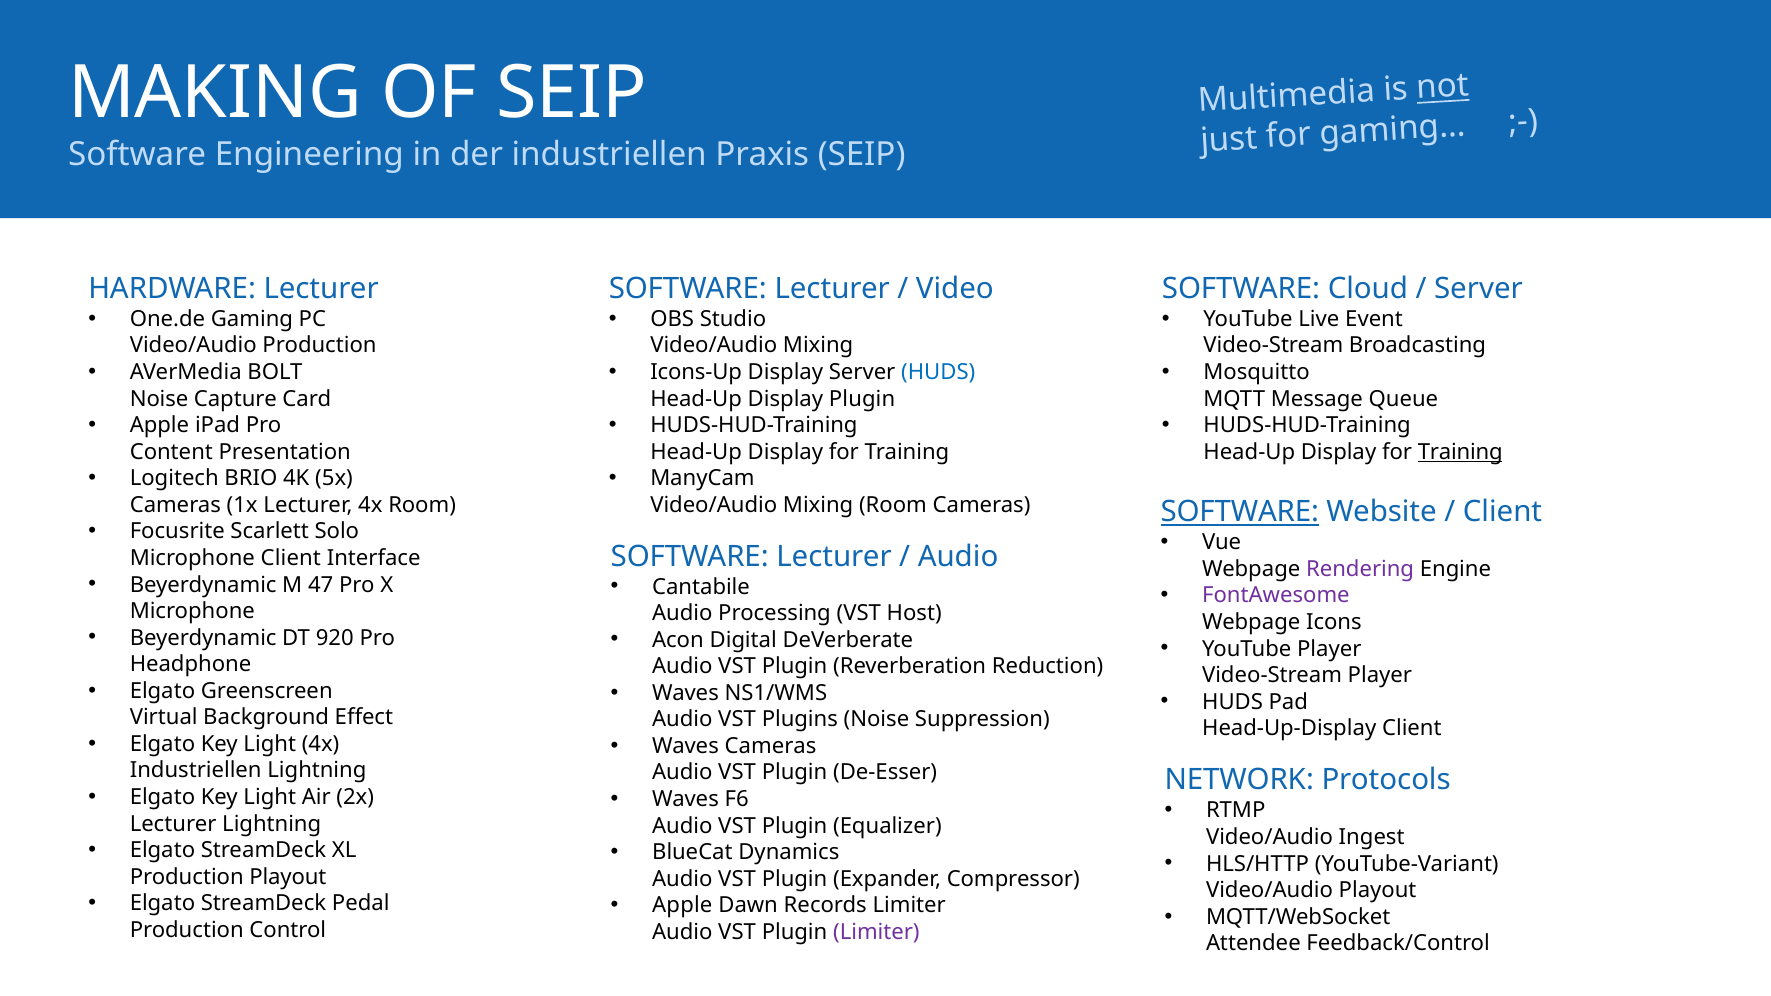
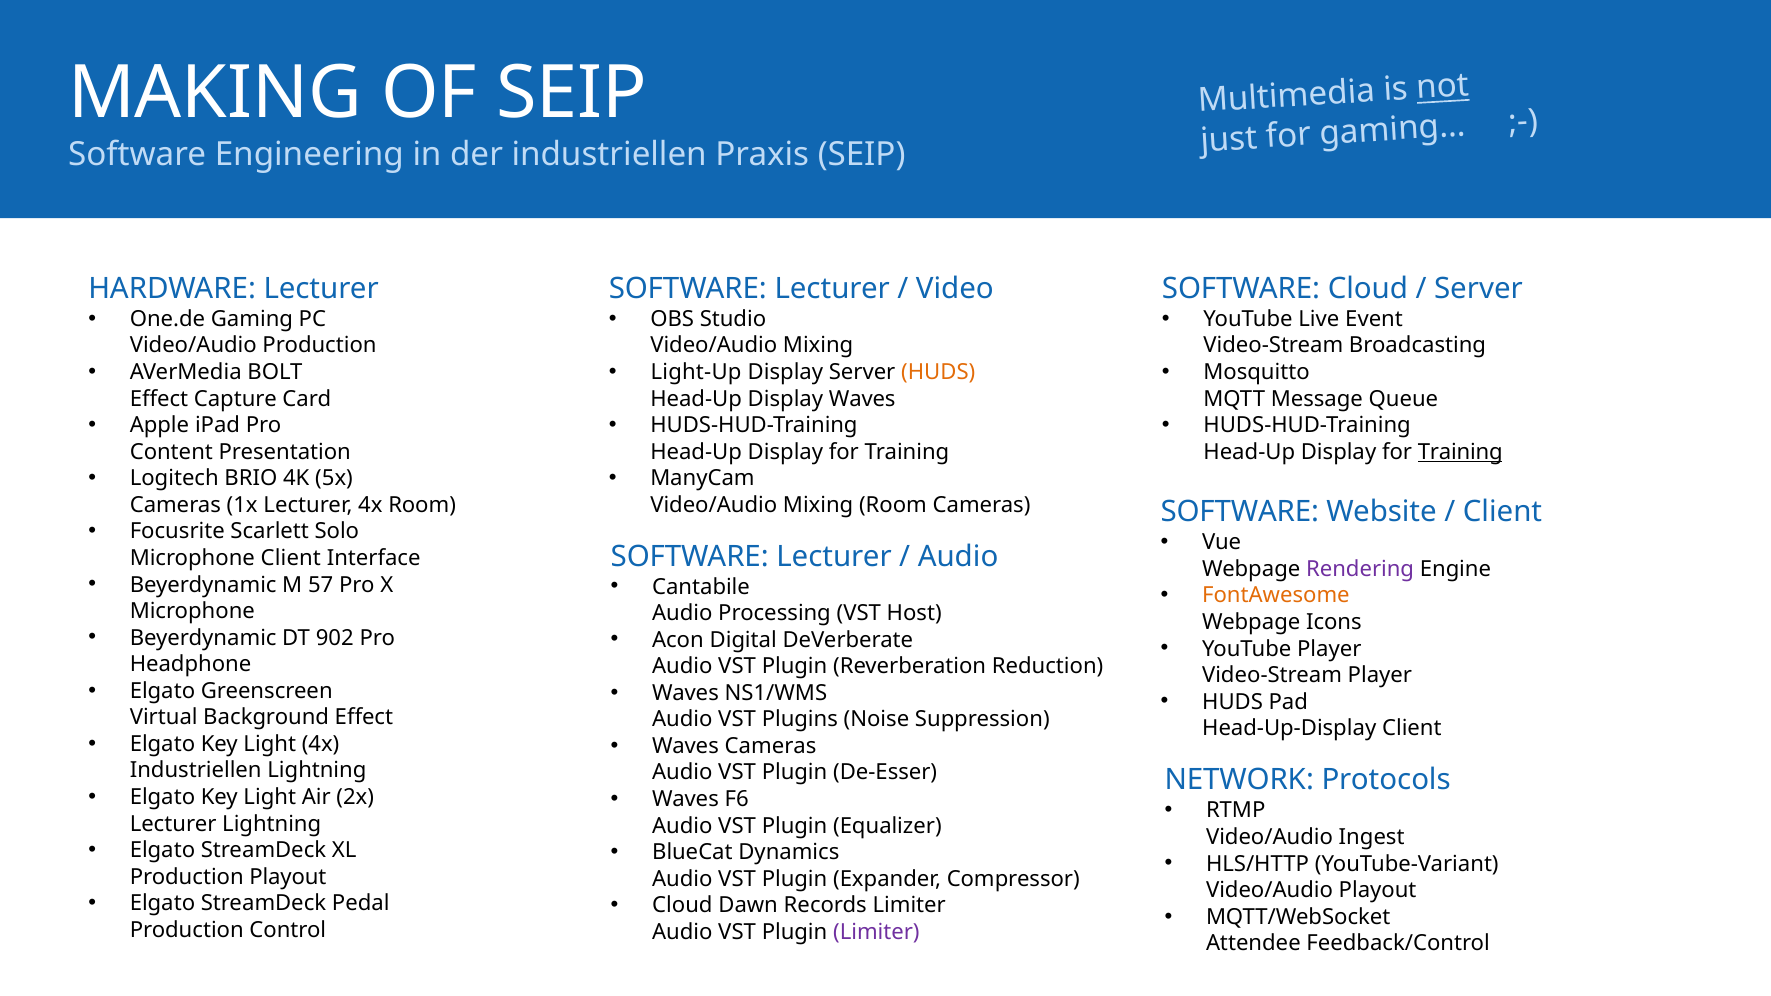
Icons-Up: Icons-Up -> Light-Up
HUDS at (938, 372) colour: blue -> orange
Noise at (159, 399): Noise -> Effect
Display Plugin: Plugin -> Waves
SOFTWARE at (1240, 512) underline: present -> none
47: 47 -> 57
FontAwesome colour: purple -> orange
920: 920 -> 902
Apple at (682, 906): Apple -> Cloud
